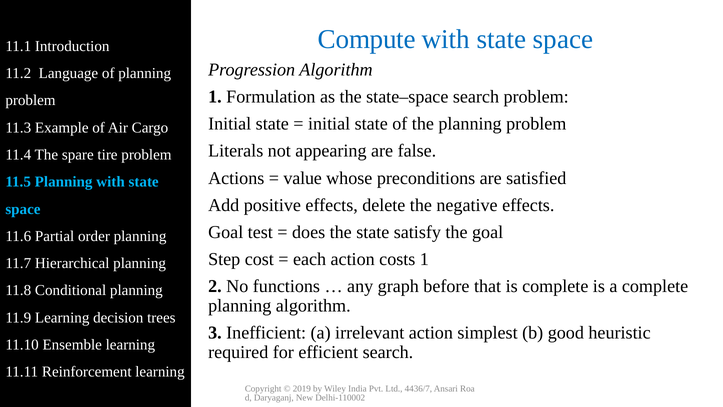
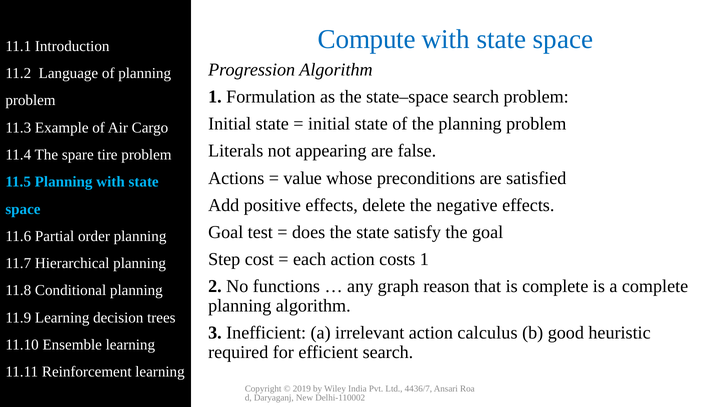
before: before -> reason
simplest: simplest -> calculus
